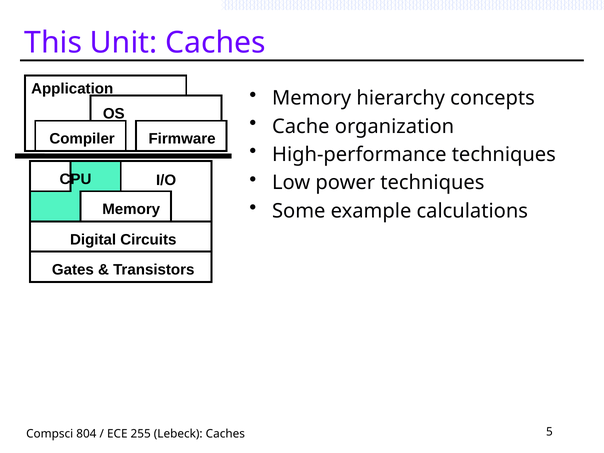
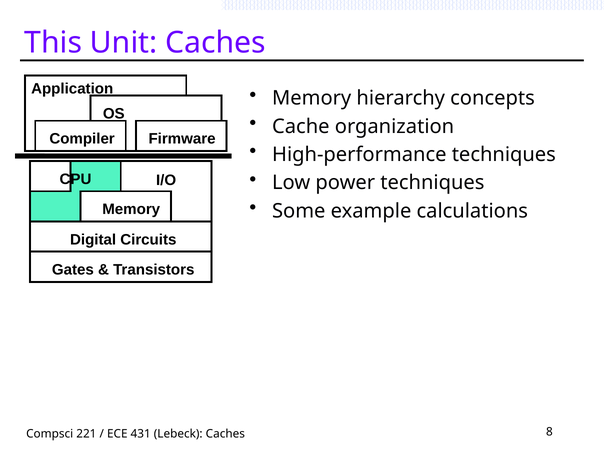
804: 804 -> 221
255: 255 -> 431
5: 5 -> 8
